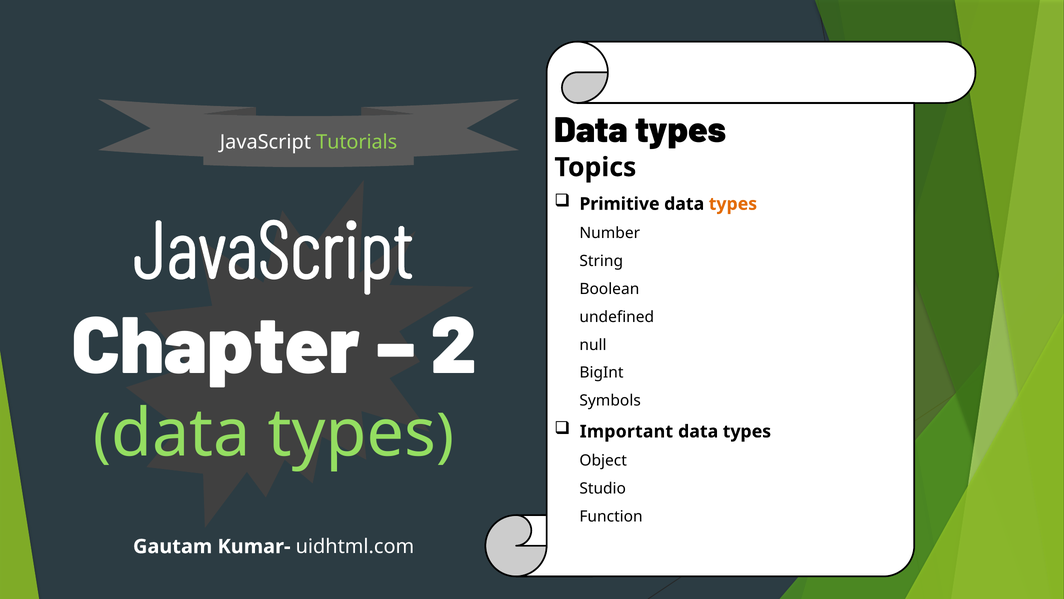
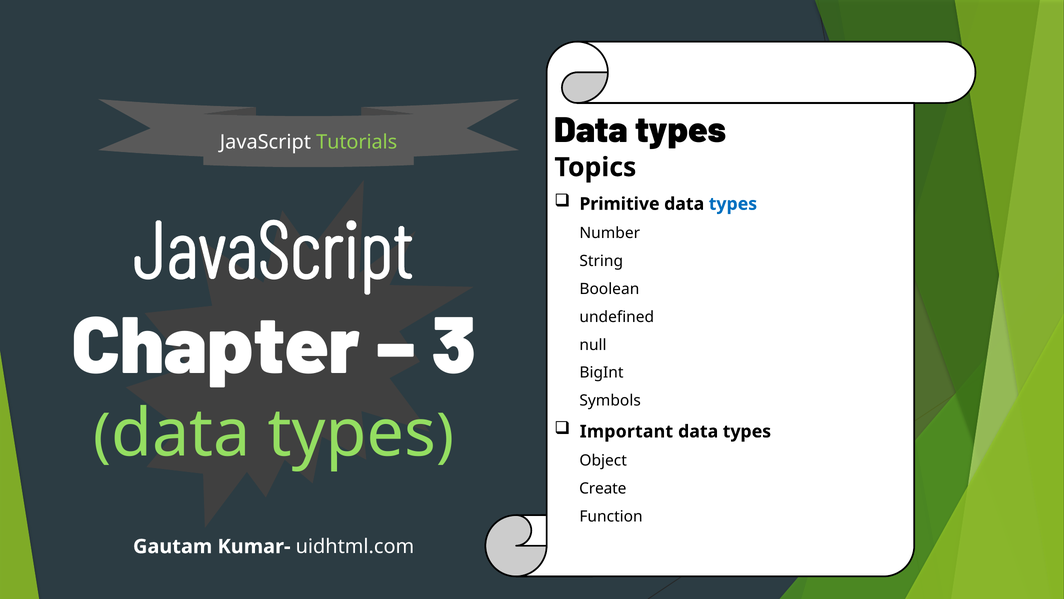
types at (733, 204) colour: orange -> blue
2: 2 -> 3
Studio: Studio -> Create
